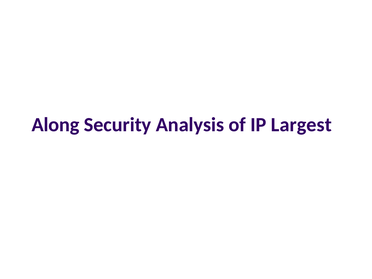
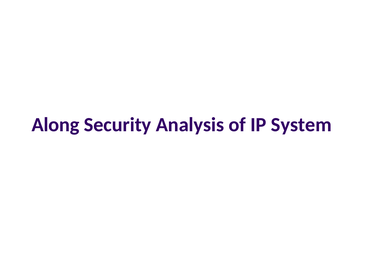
Largest: Largest -> System
